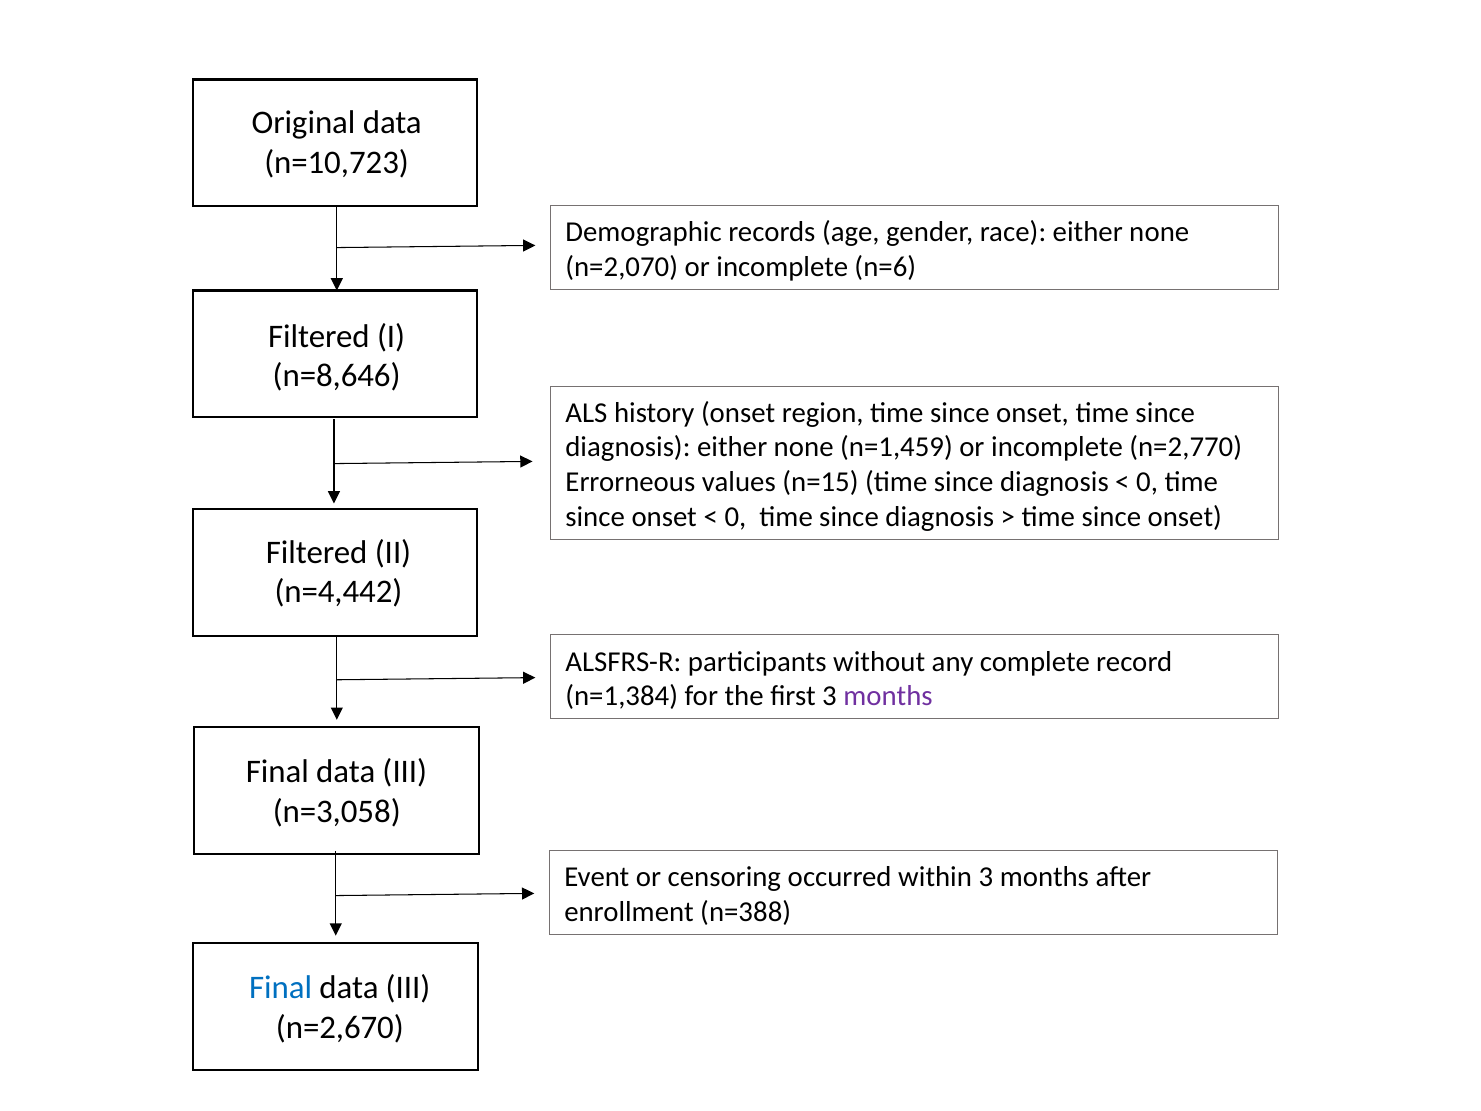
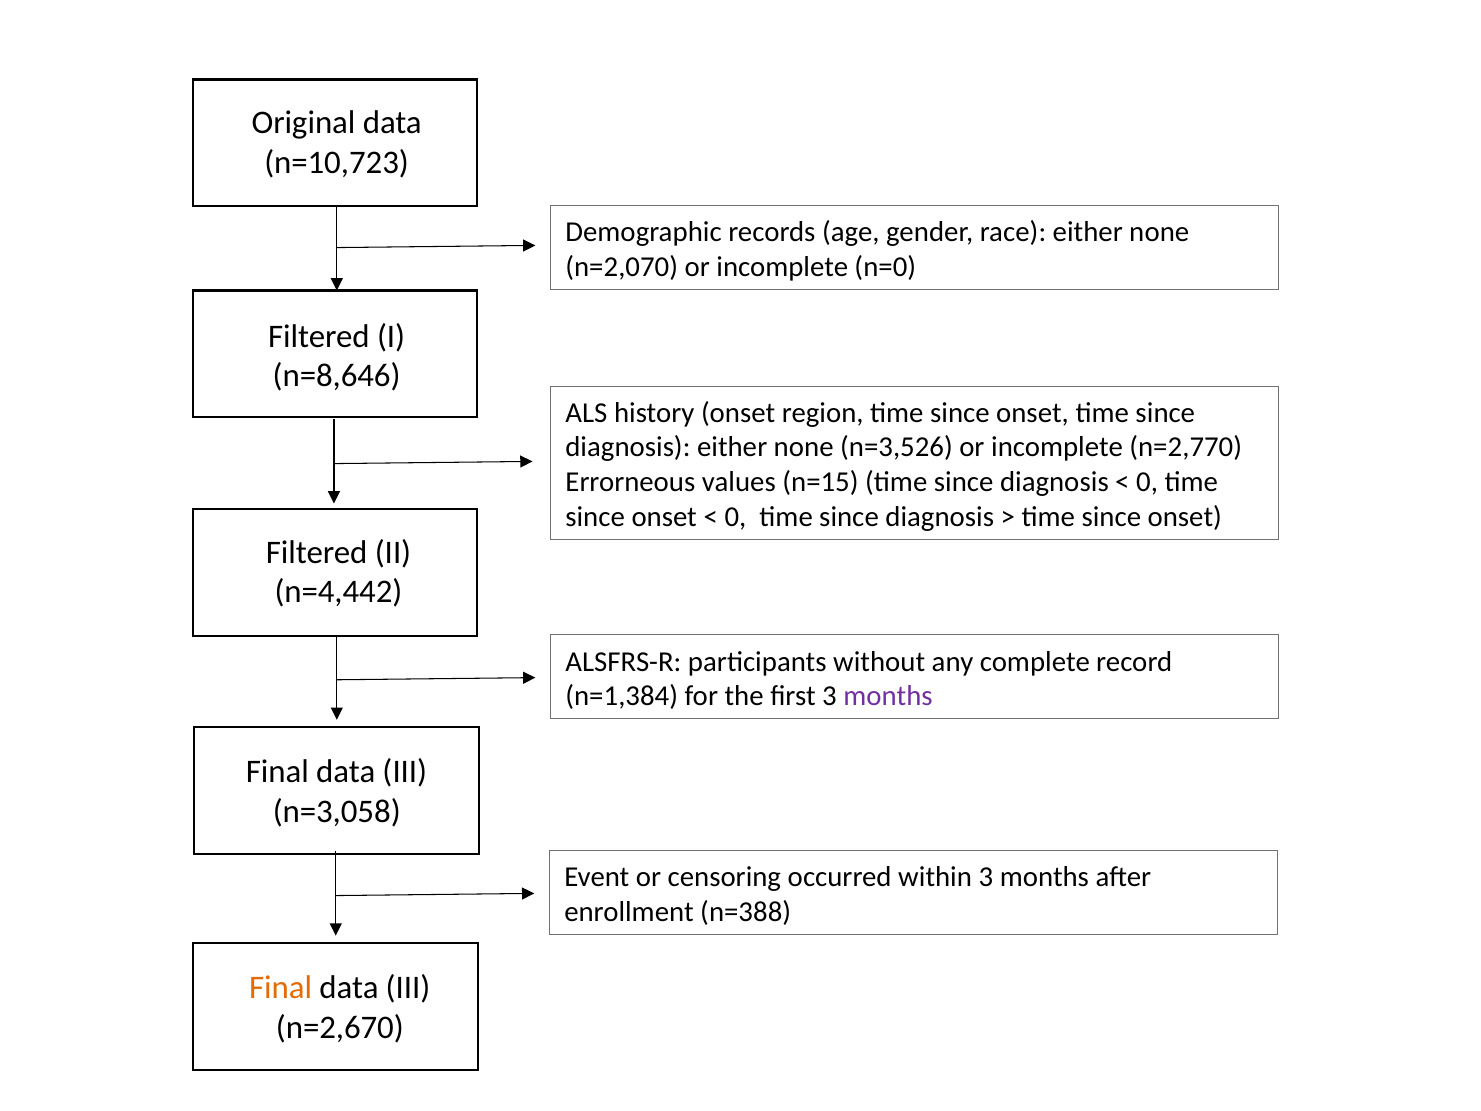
n=6: n=6 -> n=0
n=1,459: n=1,459 -> n=3,526
Final at (281, 988) colour: blue -> orange
